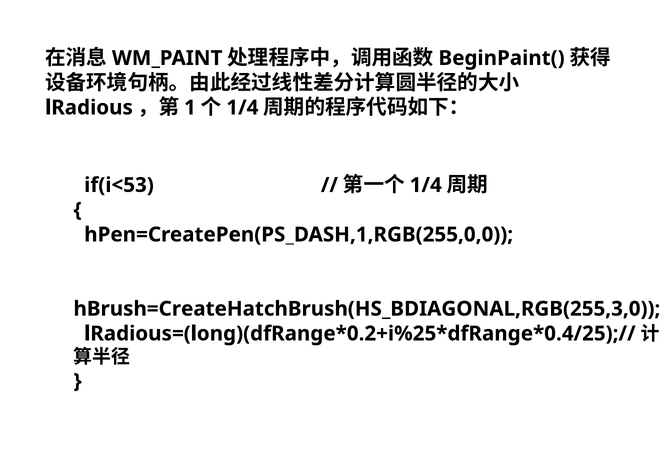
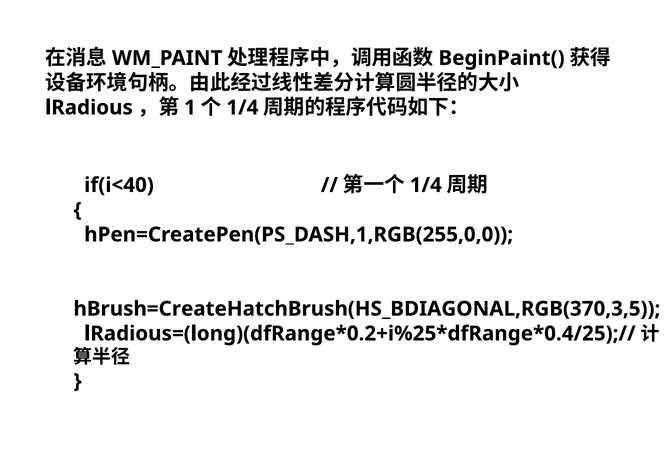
if(i<53: if(i<53 -> if(i<40
hBrush=CreateHatchBrush(HS_BDIAGONAL,RGB(255,3,0: hBrush=CreateHatchBrush(HS_BDIAGONAL,RGB(255,3,0 -> hBrush=CreateHatchBrush(HS_BDIAGONAL,RGB(370,3,5
